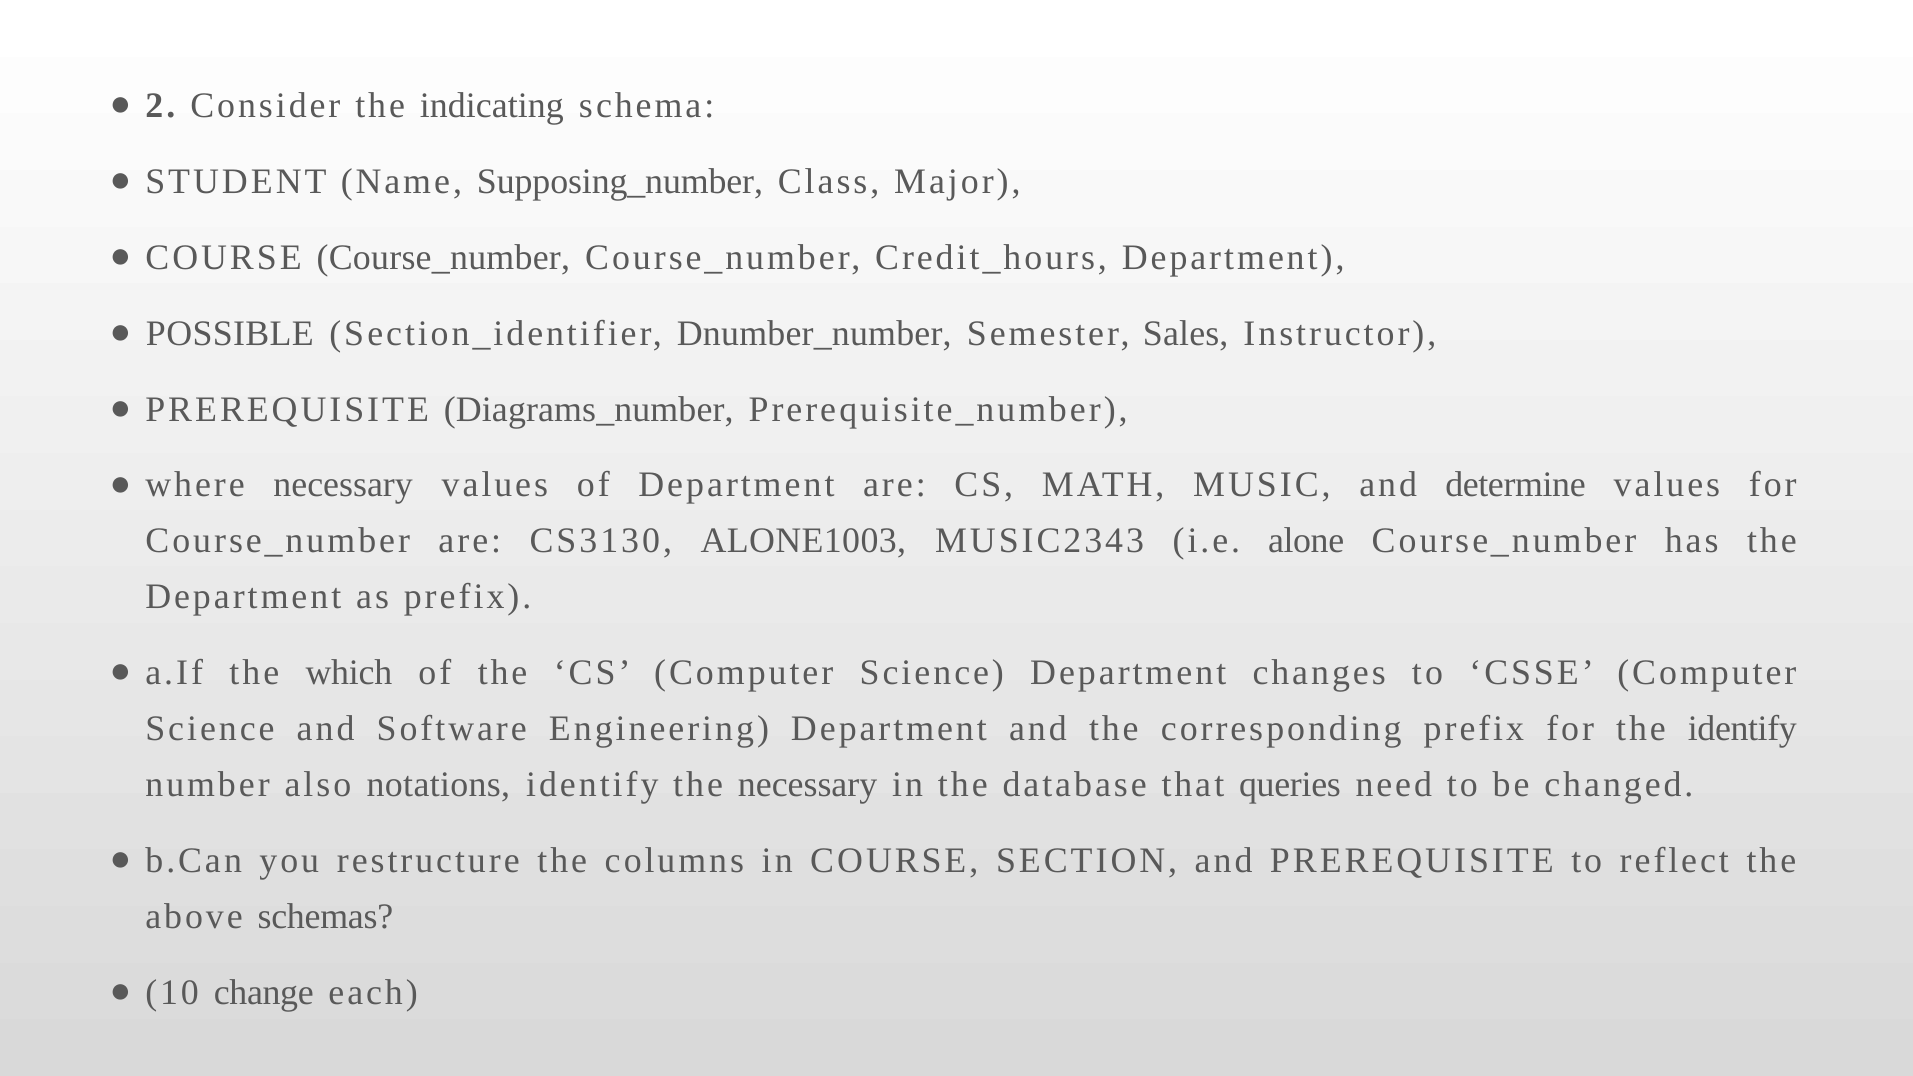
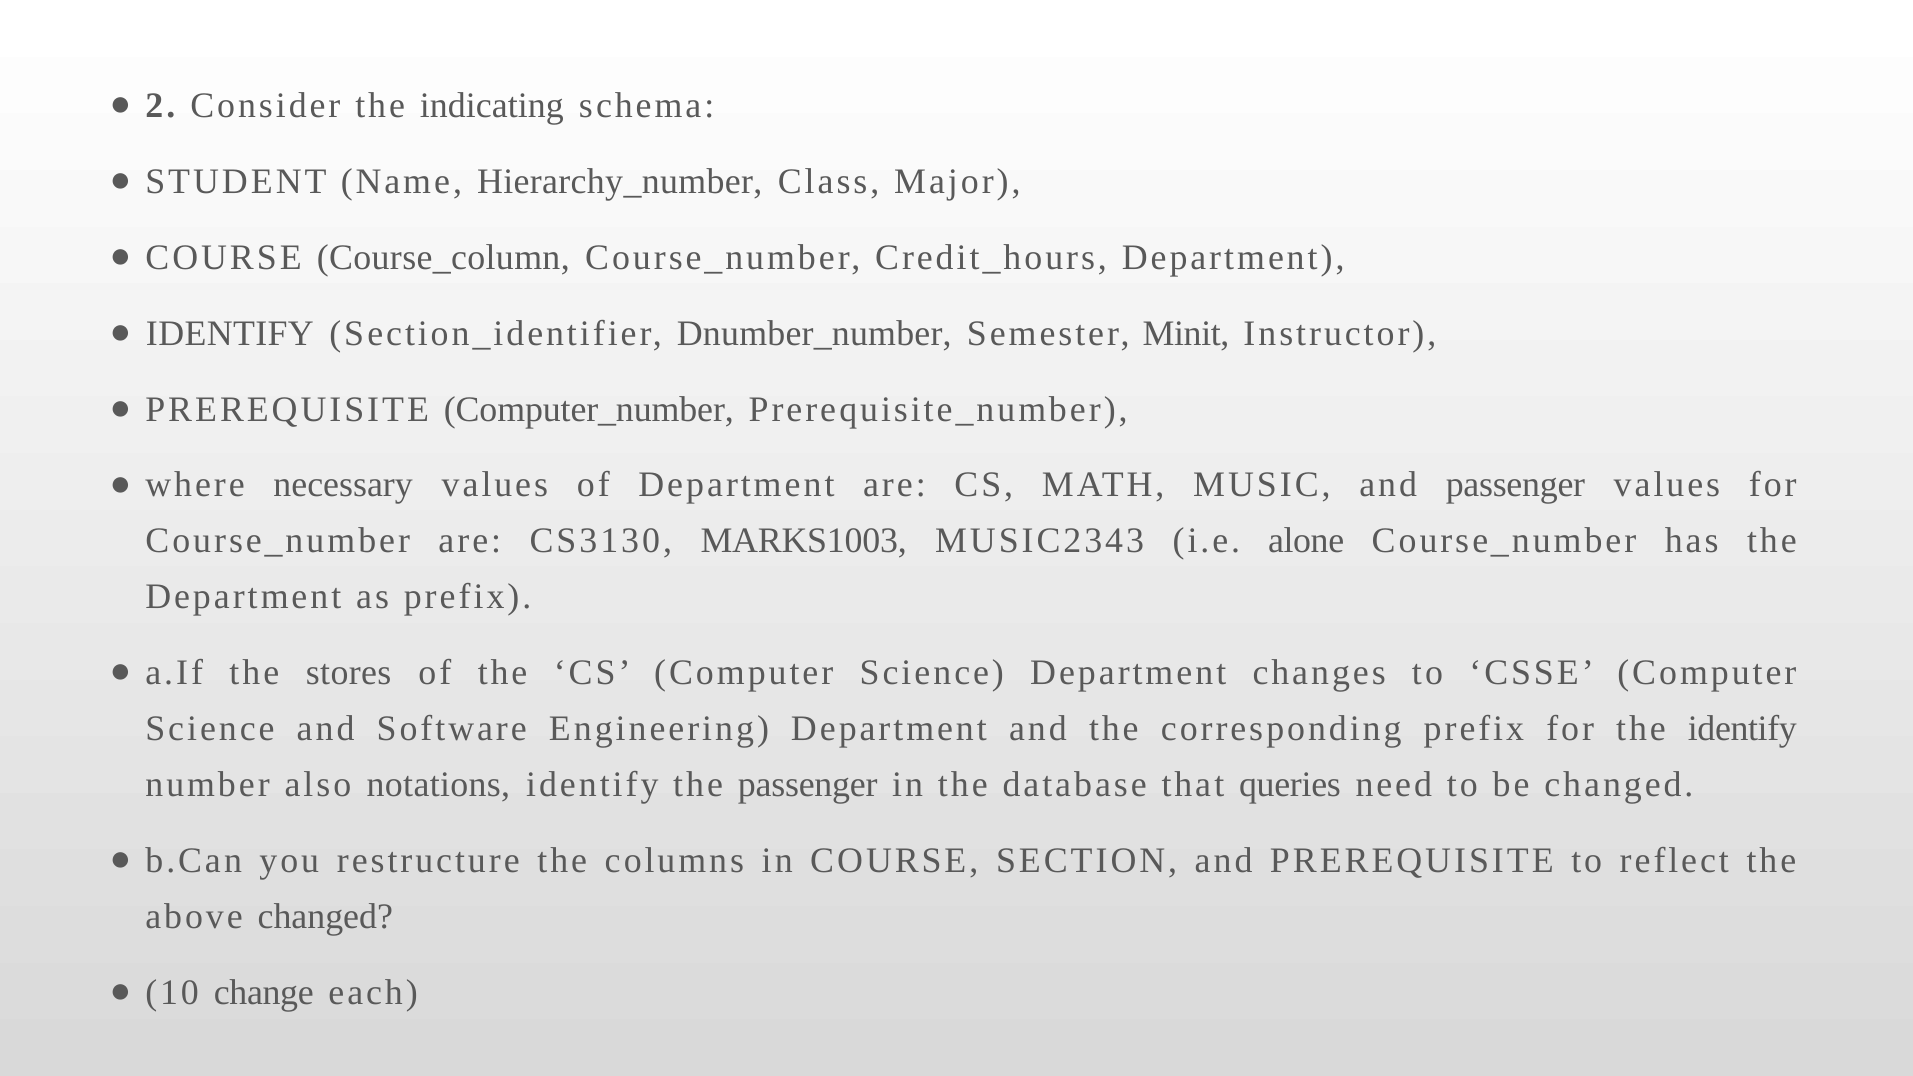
Supposing_number: Supposing_number -> Hierarchy_number
COURSE Course_number: Course_number -> Course_column
POSSIBLE at (230, 333): POSSIBLE -> IDENTIFY
Sales: Sales -> Minit
Diagrams_number: Diagrams_number -> Computer_number
and determine: determine -> passenger
ALONE1003: ALONE1003 -> MARKS1003
which: which -> stores
the necessary: necessary -> passenger
above schemas: schemas -> changed
